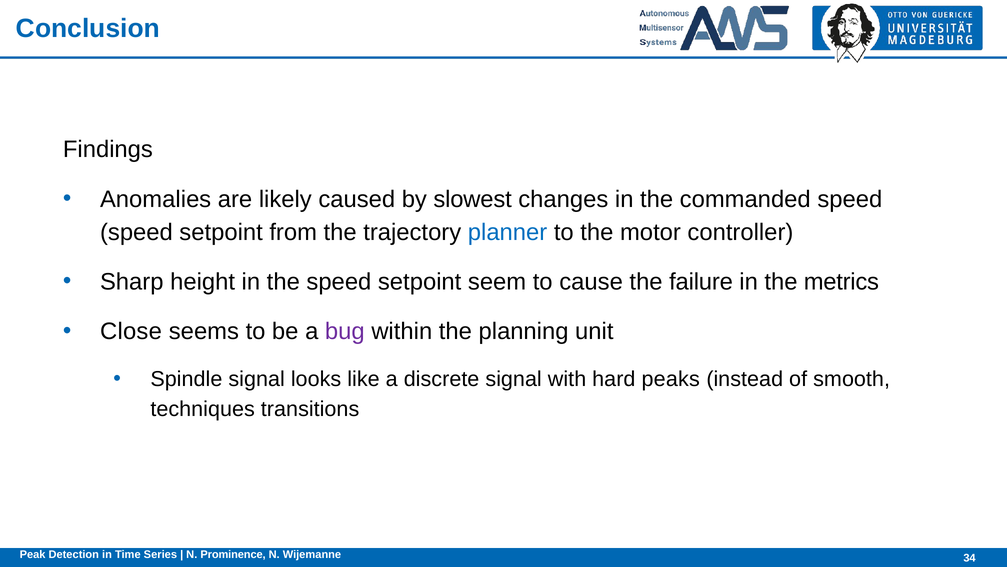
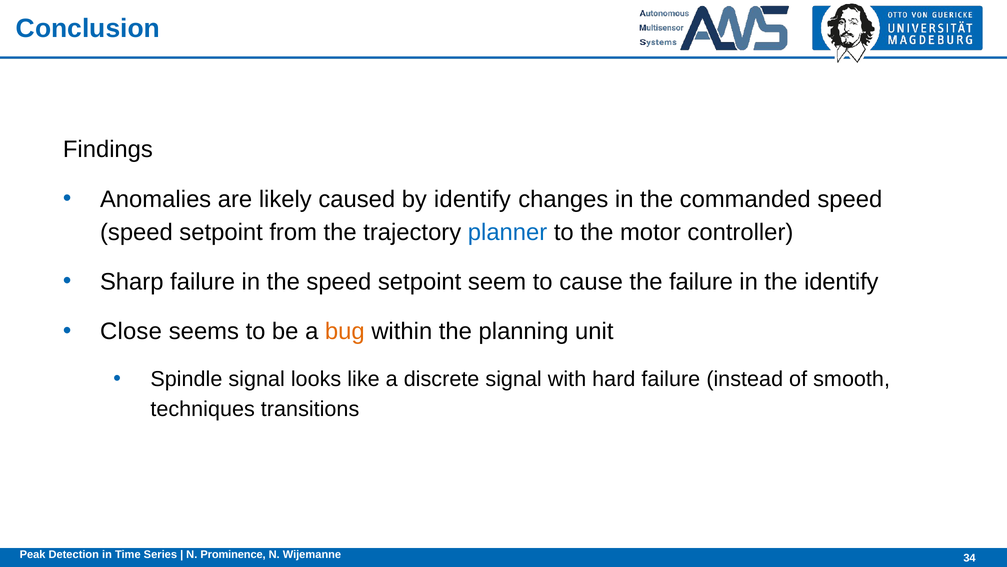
by slowest: slowest -> identify
Sharp height: height -> failure
the metrics: metrics -> identify
bug colour: purple -> orange
hard peaks: peaks -> failure
